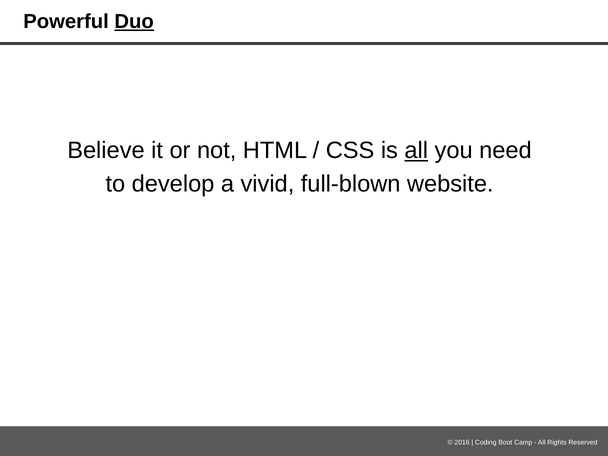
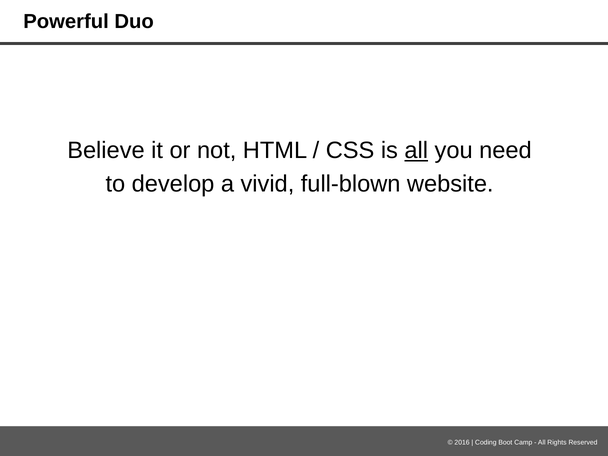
Duo underline: present -> none
